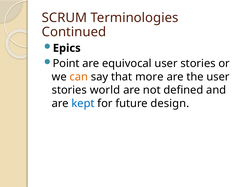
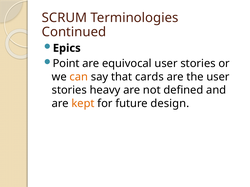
more: more -> cards
world: world -> heavy
kept colour: blue -> orange
